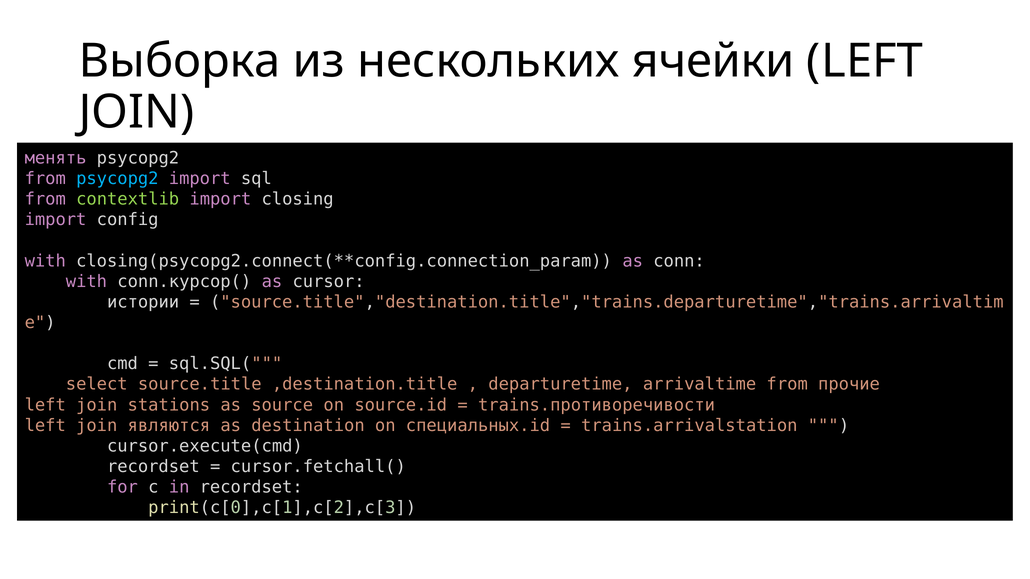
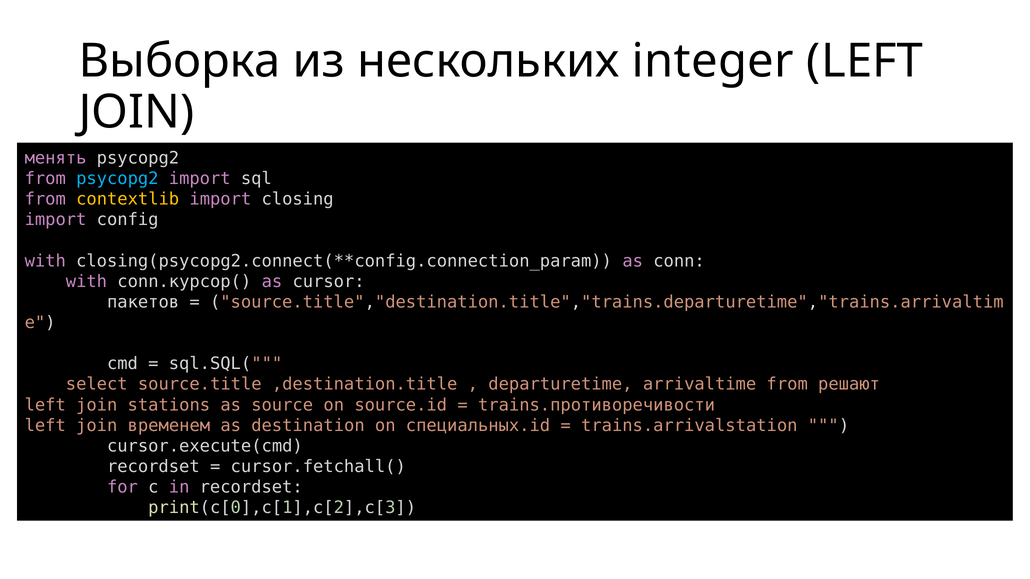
ячейки: ячейки -> integer
contextlib colour: light green -> yellow
истории: истории -> пакетов
прочие: прочие -> решают
являются: являются -> временем
